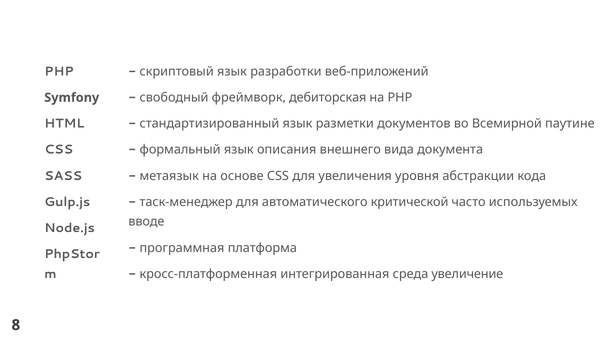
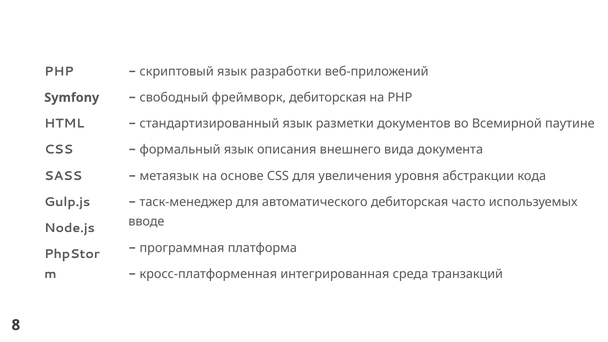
автоматического критической: критической -> дебиторская
увеличение: увеличение -> транзакций
